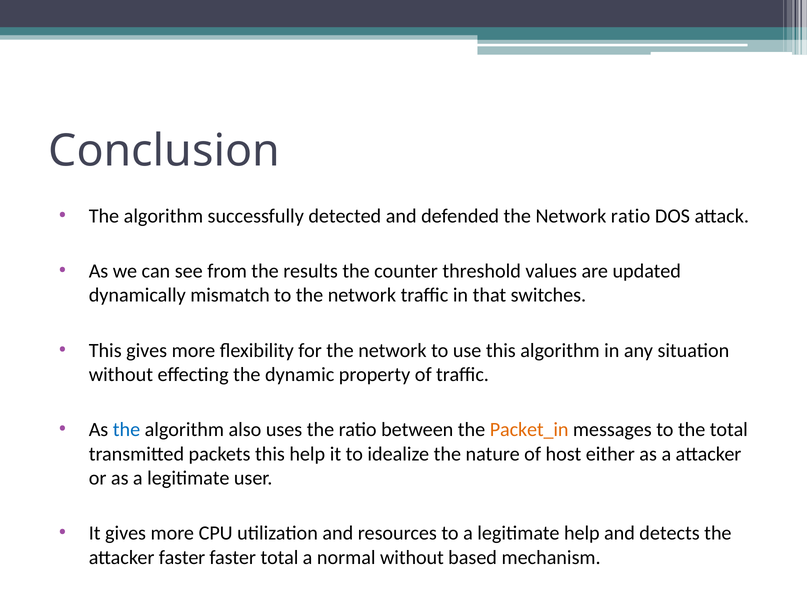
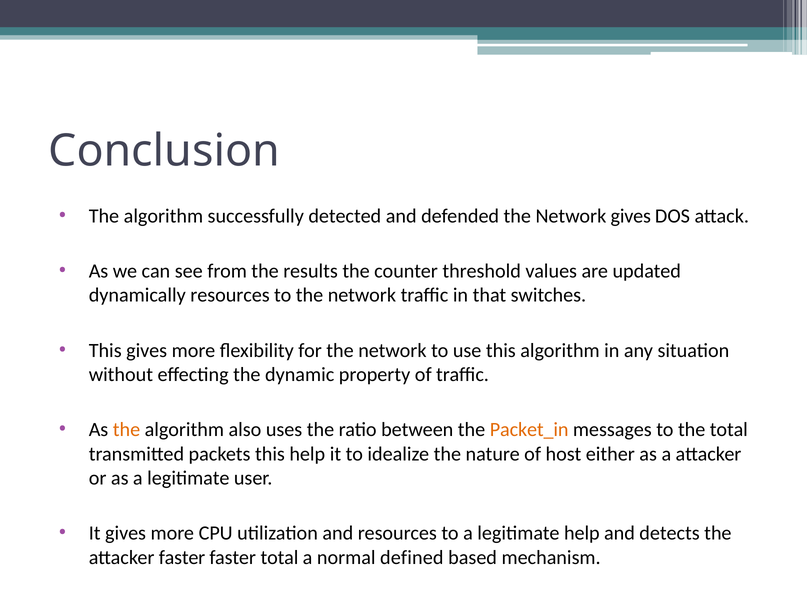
Network ratio: ratio -> gives
dynamically mismatch: mismatch -> resources
the at (126, 430) colour: blue -> orange
normal without: without -> defined
